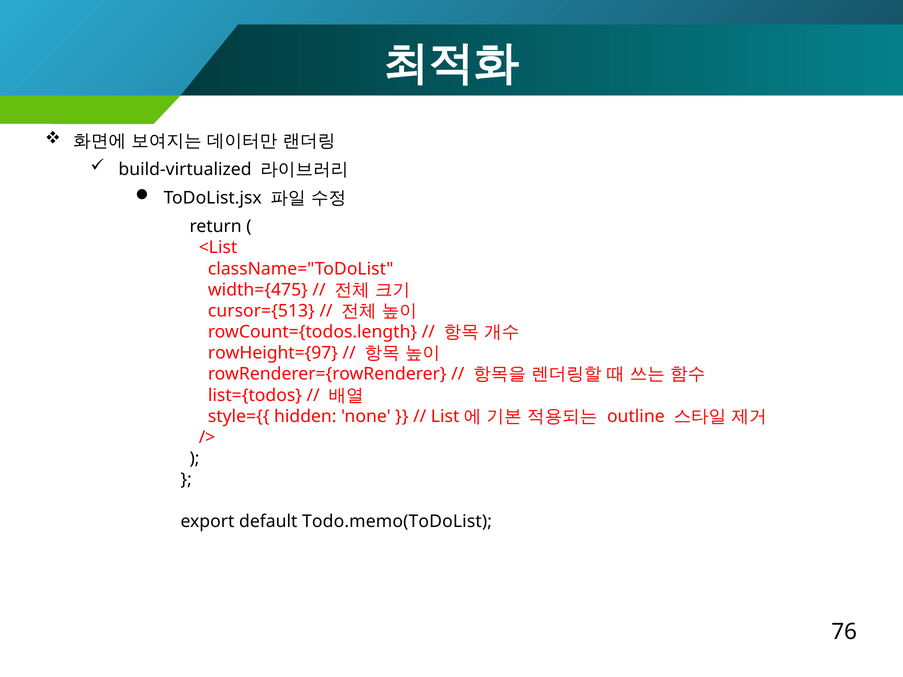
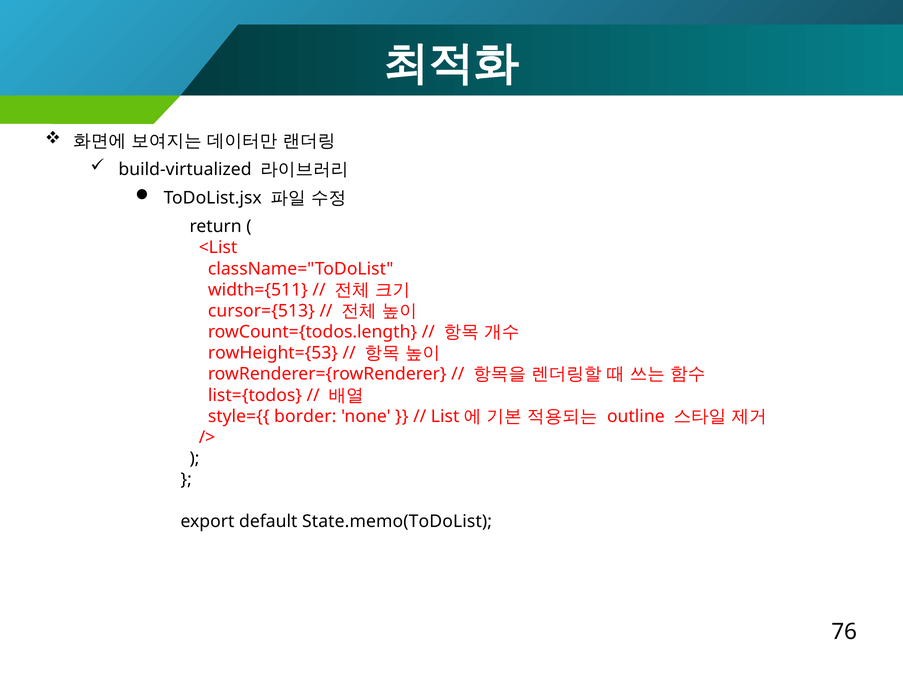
width={475: width={475 -> width={511
rowHeight={97: rowHeight={97 -> rowHeight={53
hidden: hidden -> border
Todo.memo(ToDoList: Todo.memo(ToDoList -> State.memo(ToDoList
